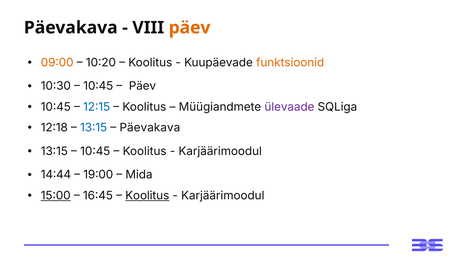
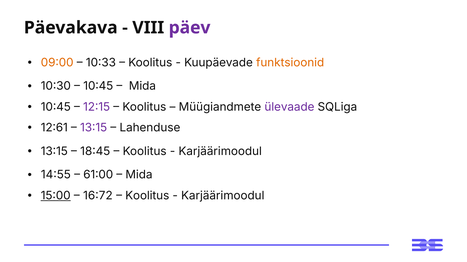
päev at (190, 28) colour: orange -> purple
10:20: 10:20 -> 10:33
Päev at (142, 86): Päev -> Mida
12:15 colour: blue -> purple
12:18: 12:18 -> 12:61
13:15 at (94, 128) colour: blue -> purple
Päevakava at (150, 128): Päevakava -> Lahenduse
10:45 at (95, 152): 10:45 -> 18:45
14:44: 14:44 -> 14:55
19:00: 19:00 -> 61:00
16:45: 16:45 -> 16:72
Koolitus at (147, 196) underline: present -> none
